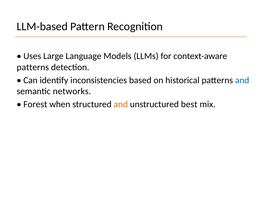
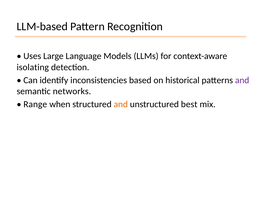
patterns at (33, 67): patterns -> isolating
and at (242, 80) colour: blue -> purple
Forest: Forest -> Range
